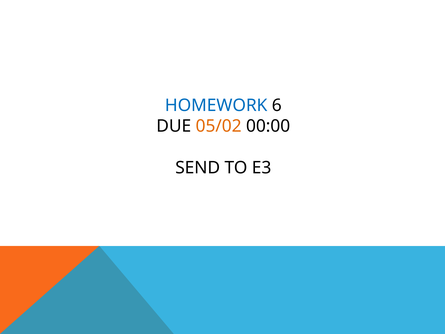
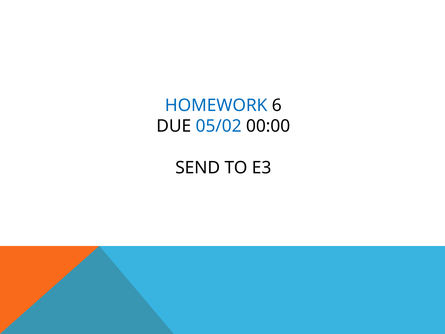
05/02 colour: orange -> blue
